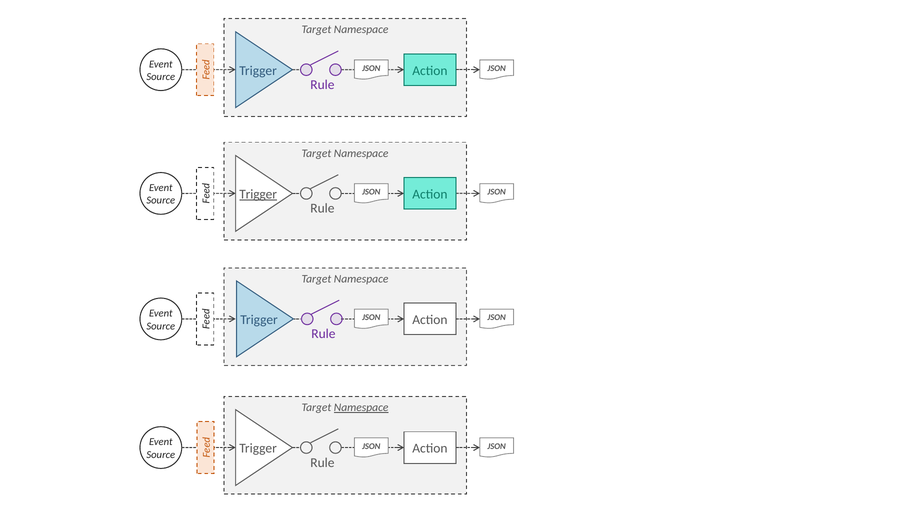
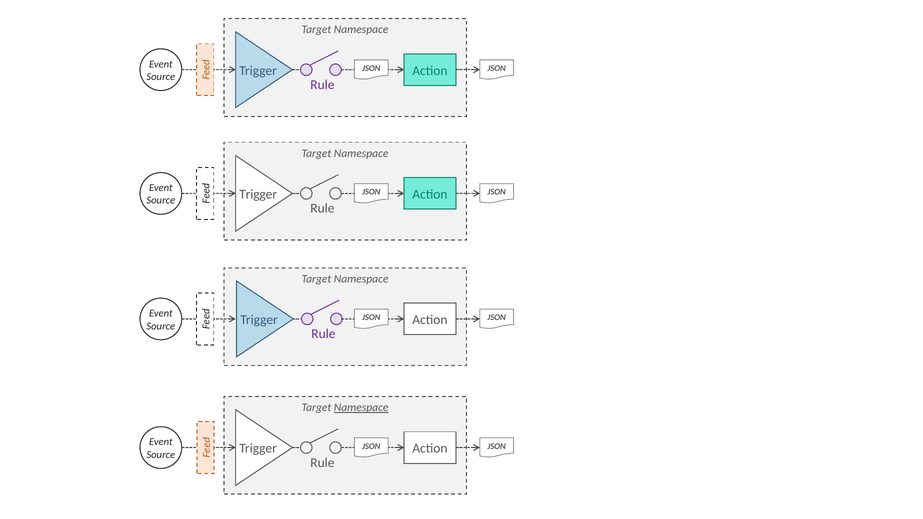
Trigger at (258, 194) underline: present -> none
